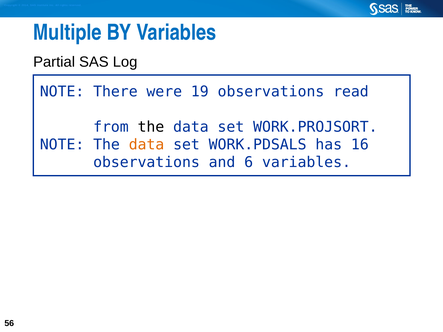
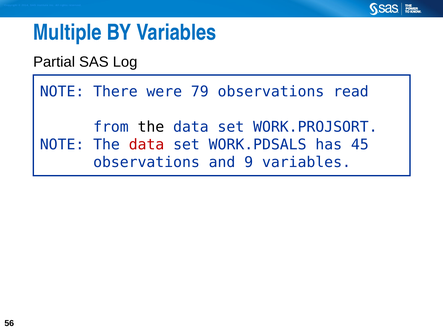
19: 19 -> 79
data at (147, 145) colour: orange -> red
16: 16 -> 45
6: 6 -> 9
